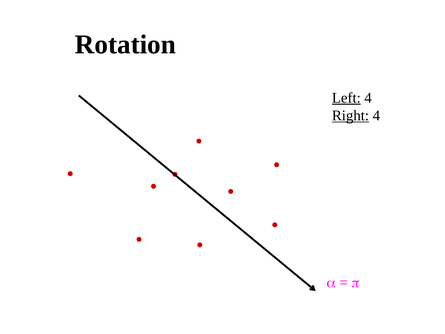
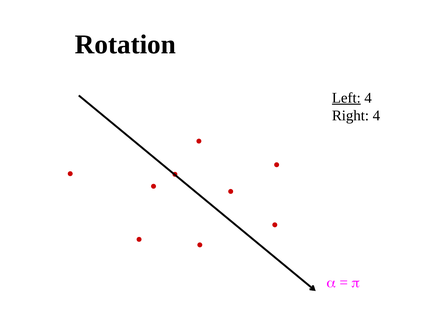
Right underline: present -> none
